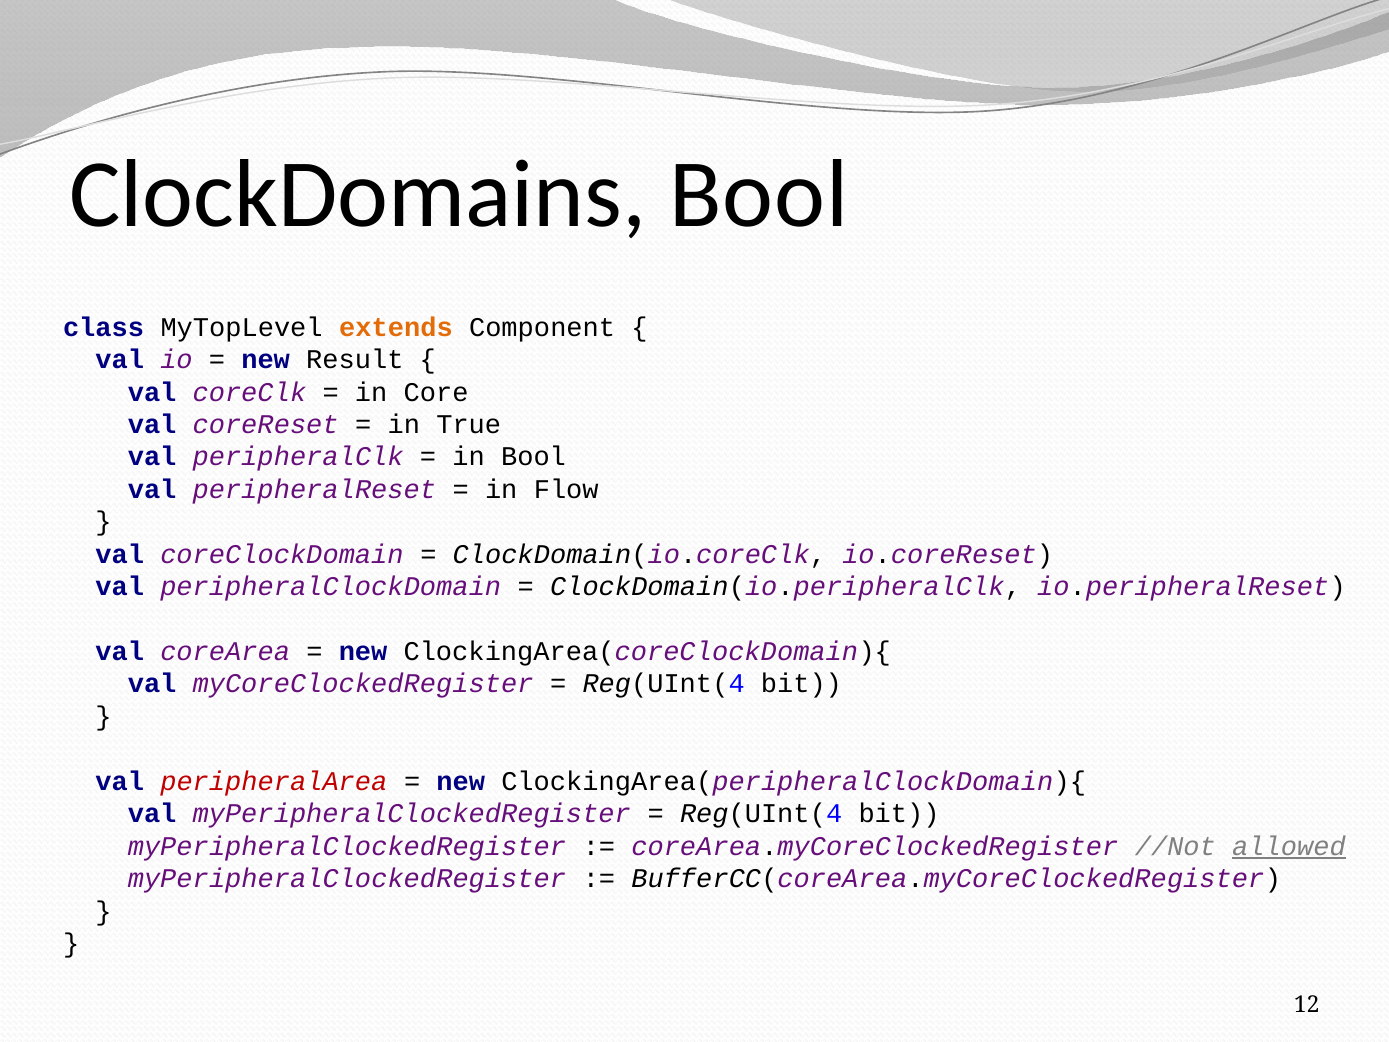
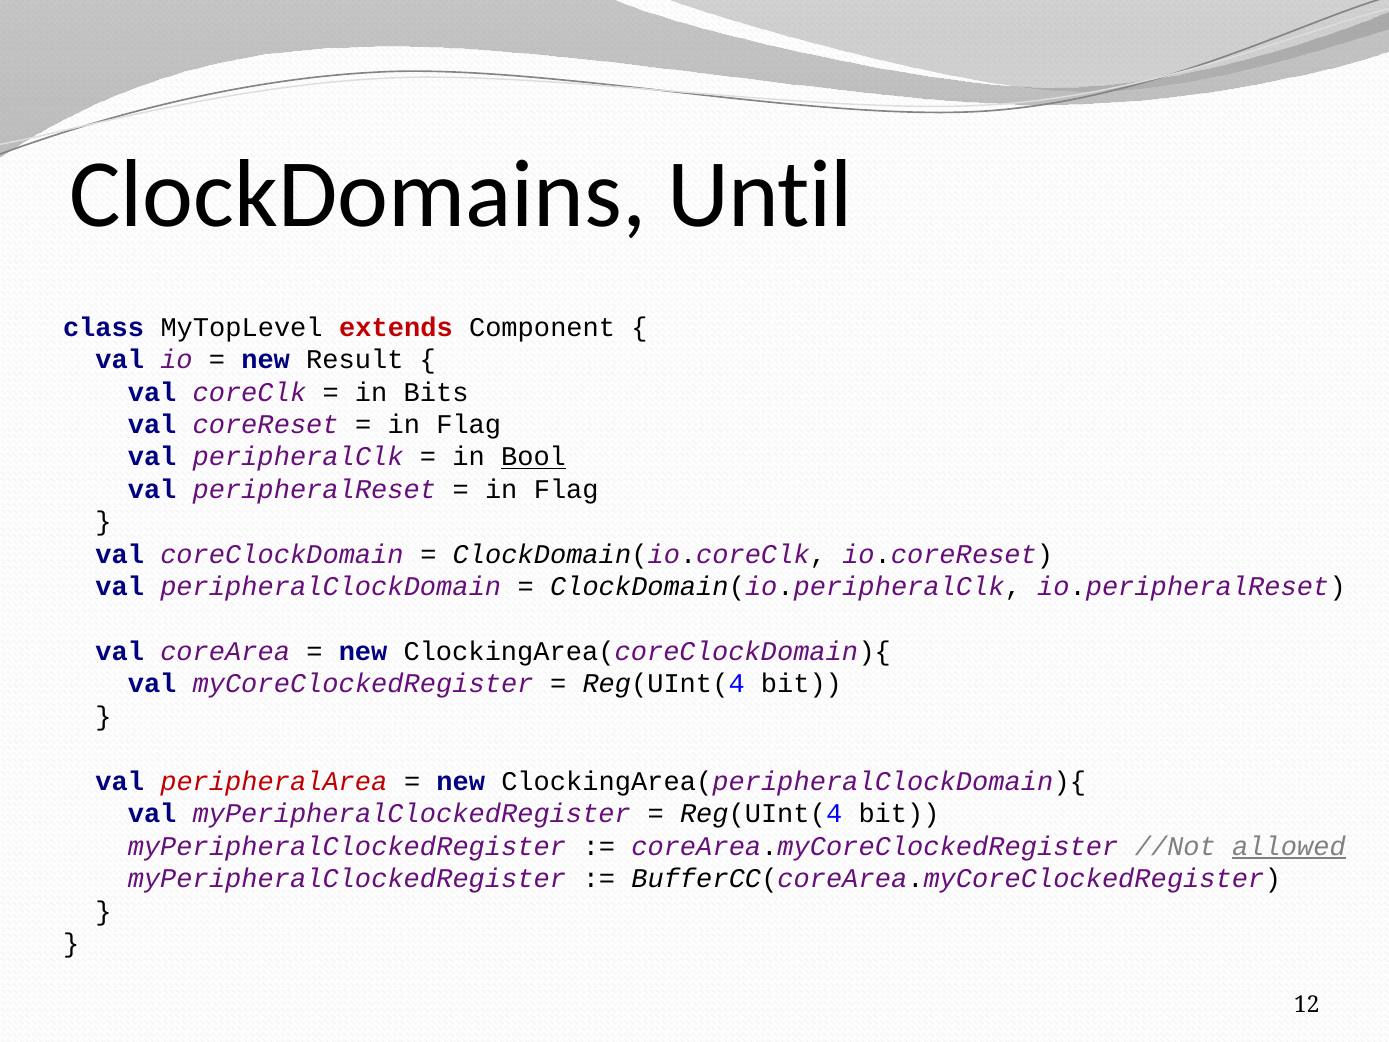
ClockDomains Bool: Bool -> Until
extends colour: orange -> red
Core: Core -> Bits
True at (469, 424): True -> Flag
Bool at (534, 457) underline: none -> present
Flow at (566, 489): Flow -> Flag
